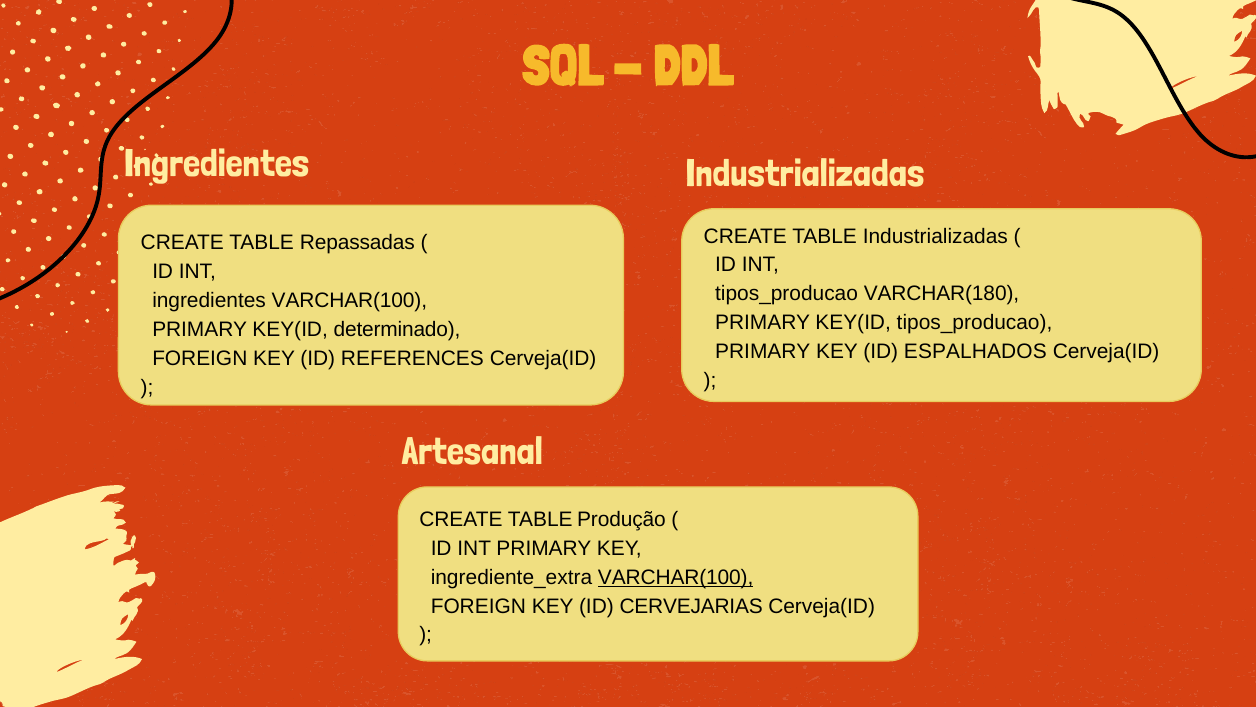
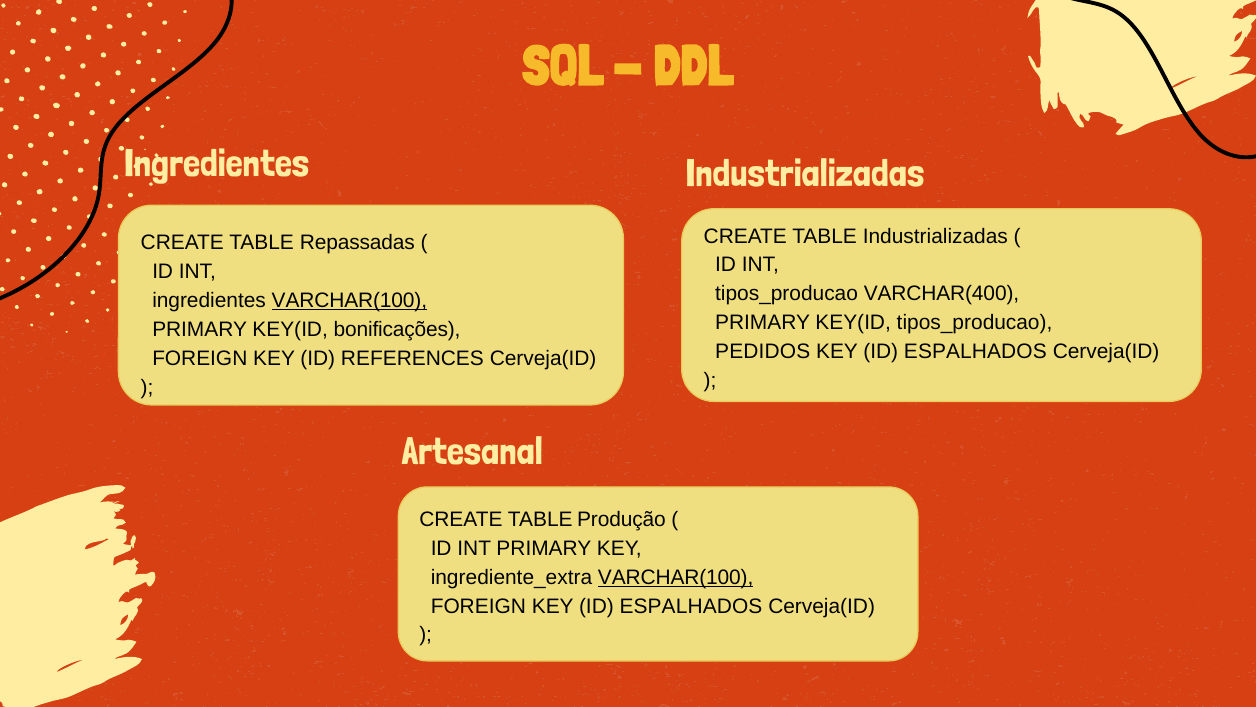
VARCHAR(180: VARCHAR(180 -> VARCHAR(400
VARCHAR(100 at (349, 301) underline: none -> present
determinado: determinado -> bonificações
PRIMARY at (763, 352): PRIMARY -> PEDIDOS
FOREIGN KEY ID CERVEJARIAS: CERVEJARIAS -> ESPALHADOS
